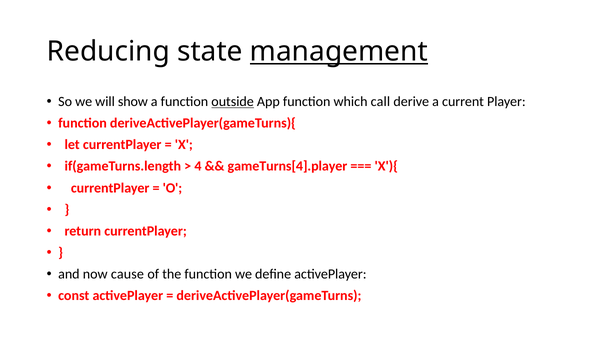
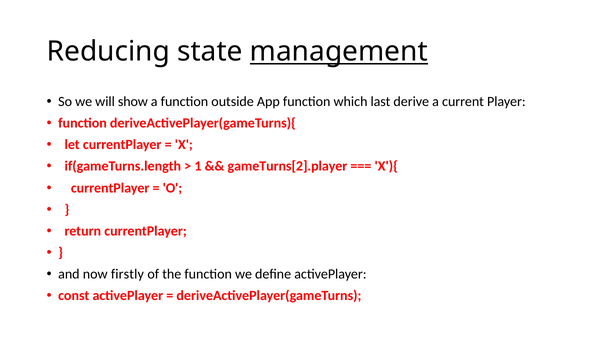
outside underline: present -> none
call: call -> last
4: 4 -> 1
gameTurns[4].player: gameTurns[4].player -> gameTurns[2].player
cause: cause -> firstly
